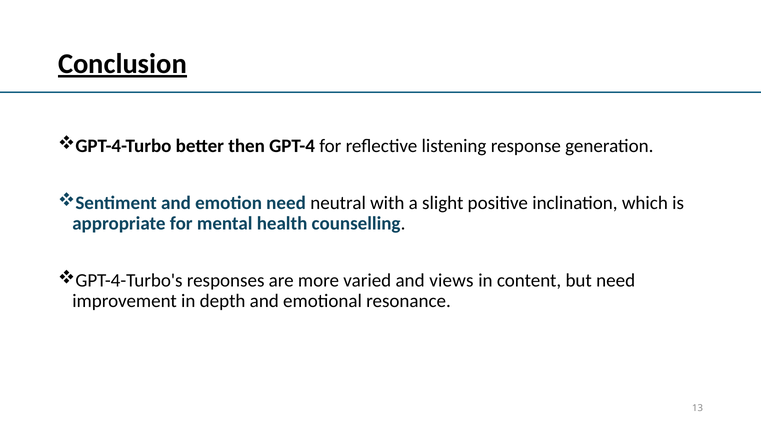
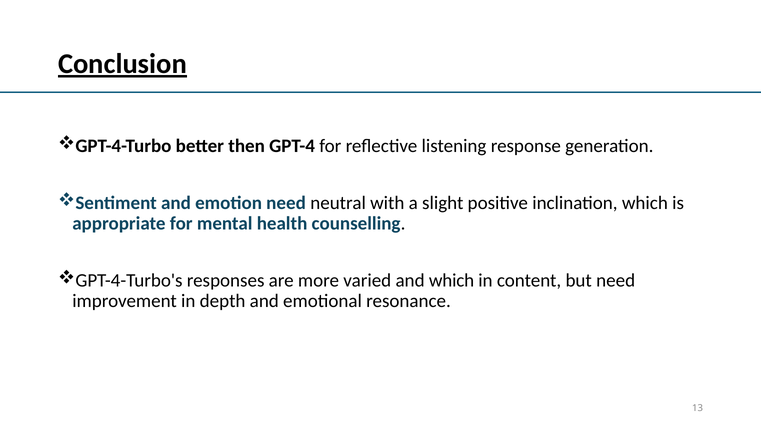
and views: views -> which
